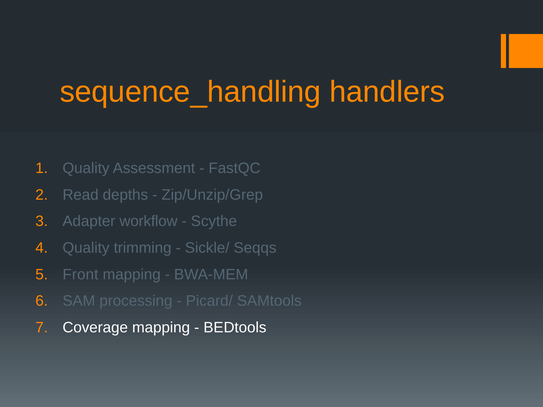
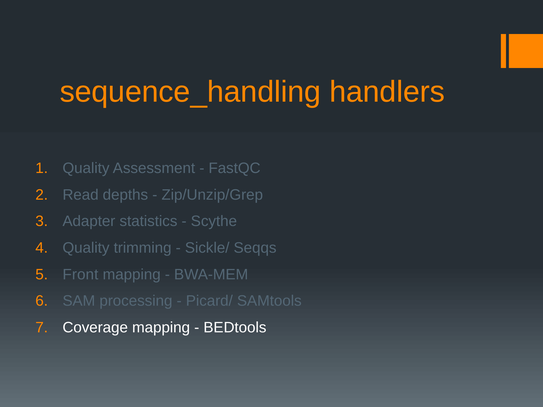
workflow: workflow -> statistics
